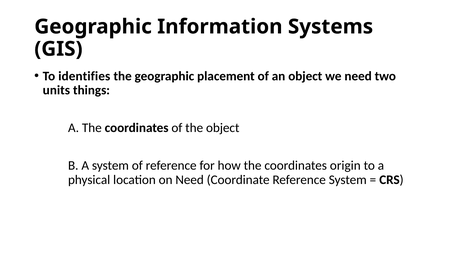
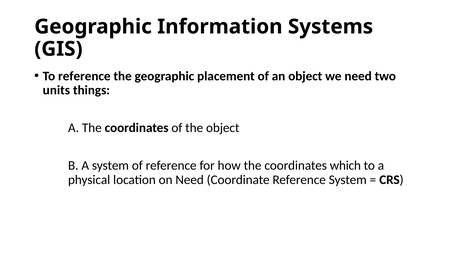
To identifies: identifies -> reference
origin: origin -> which
